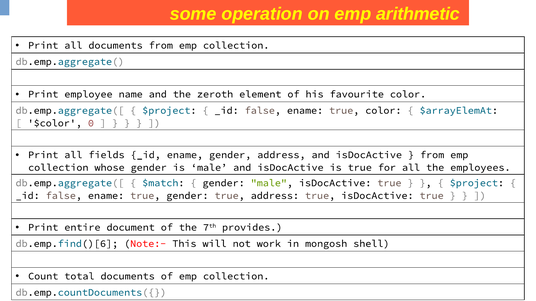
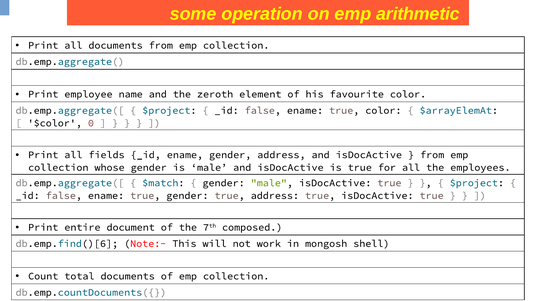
provides: provides -> composed
